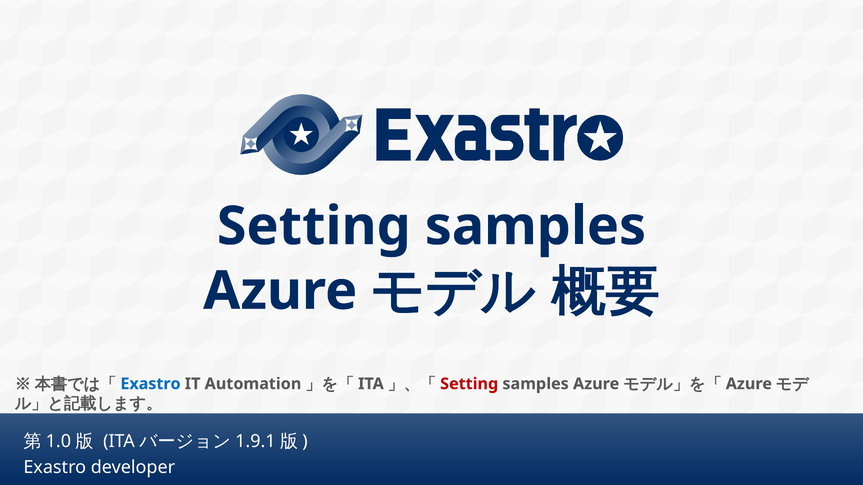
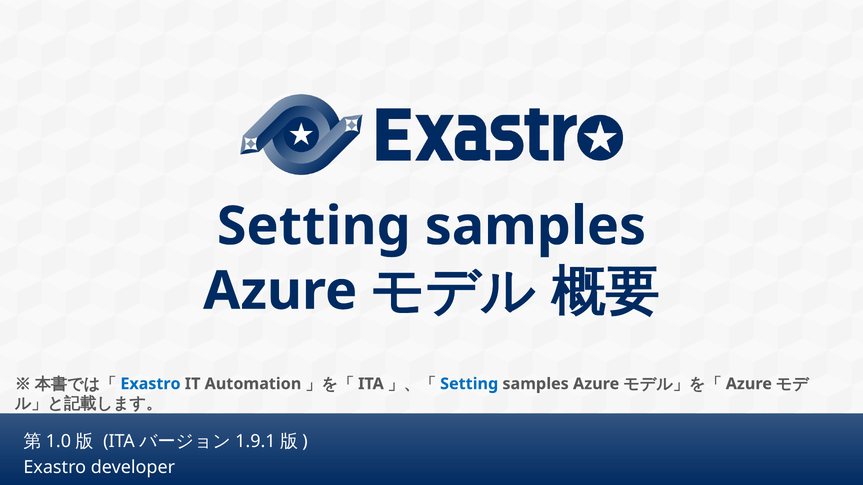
Setting at (469, 384) colour: red -> blue
